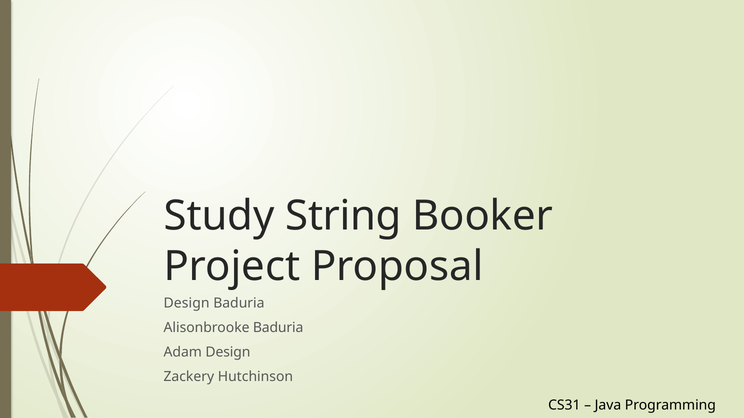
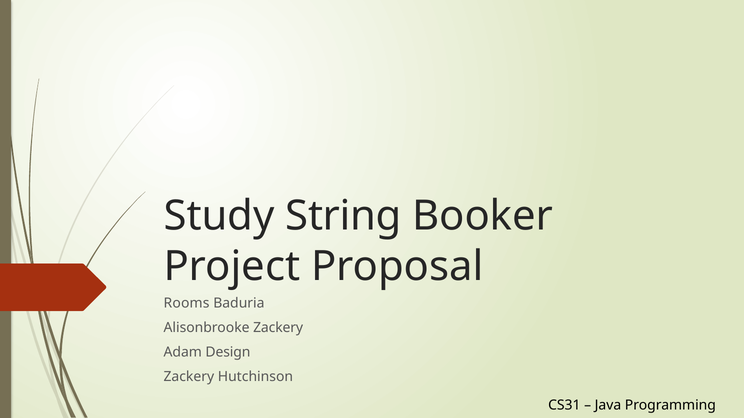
Design at (187, 304): Design -> Rooms
Alisonbrooke Baduria: Baduria -> Zackery
